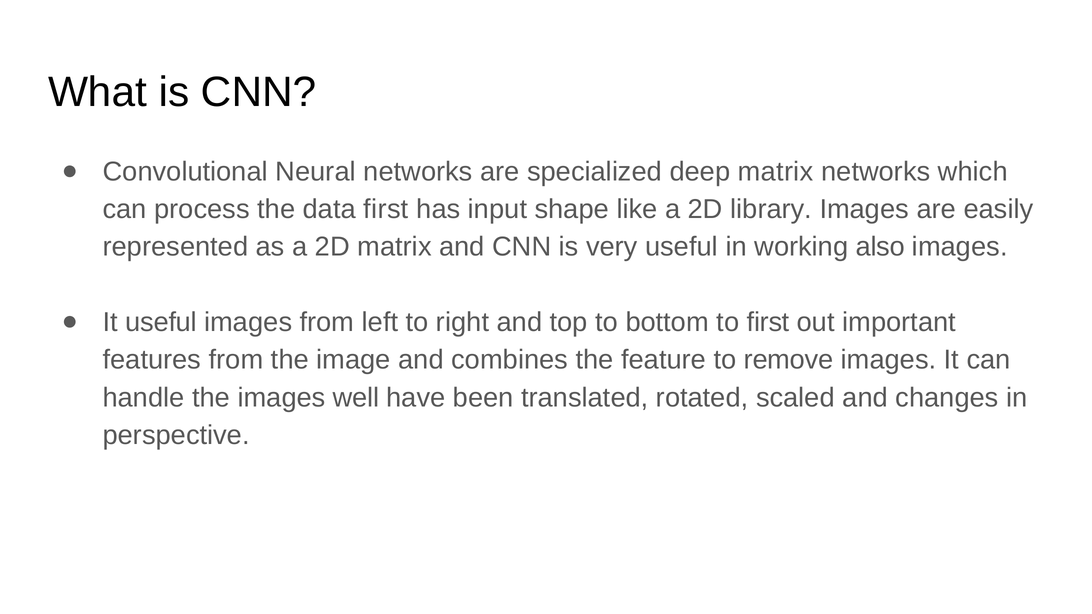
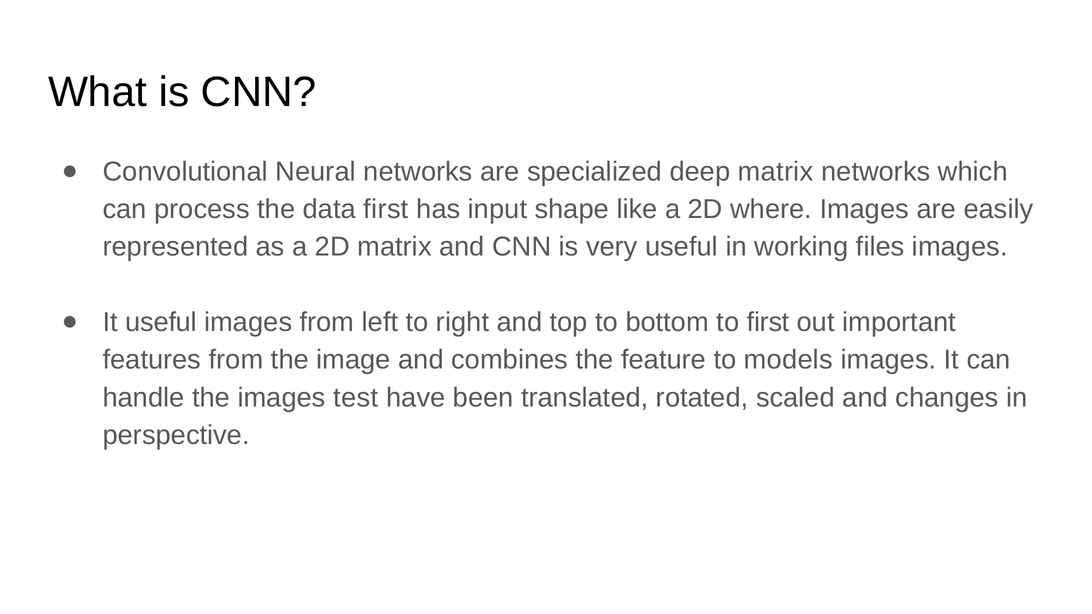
library: library -> where
also: also -> files
remove: remove -> models
well: well -> test
